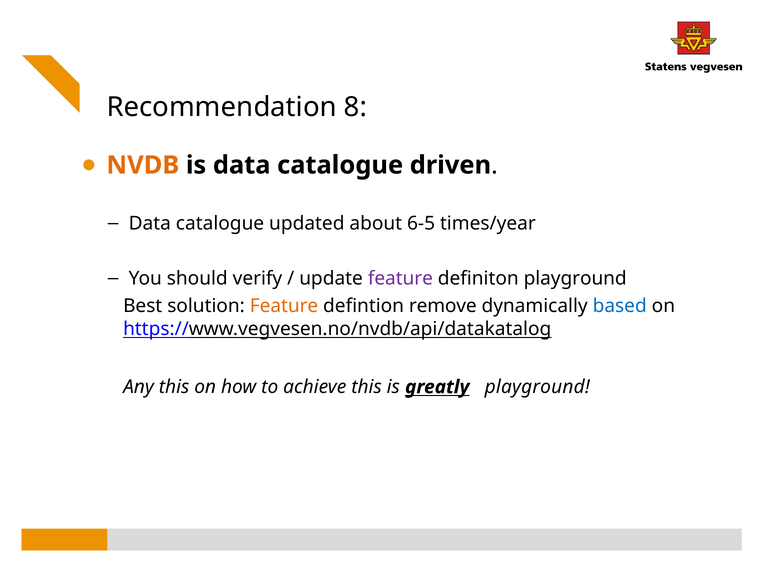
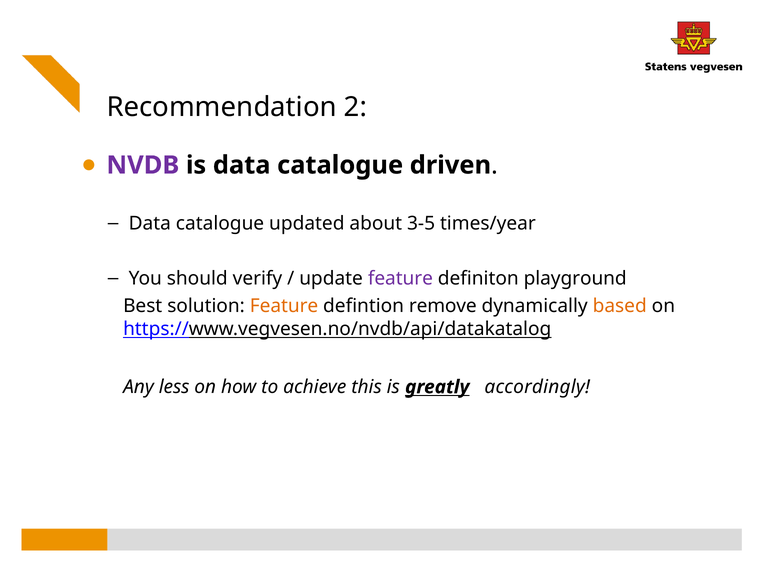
8: 8 -> 2
NVDB colour: orange -> purple
6-5: 6-5 -> 3-5
based colour: blue -> orange
Any this: this -> less
greatly playground: playground -> accordingly
